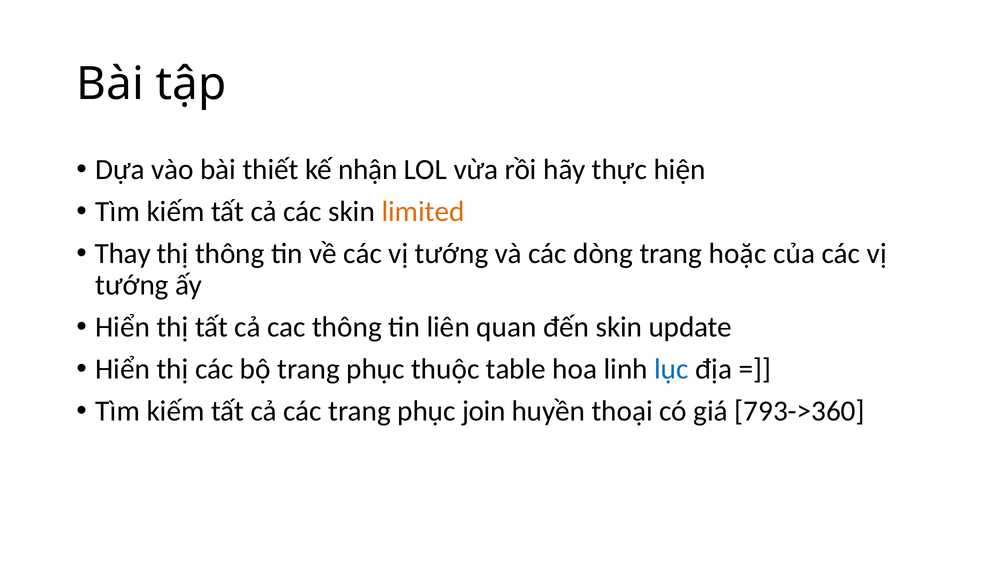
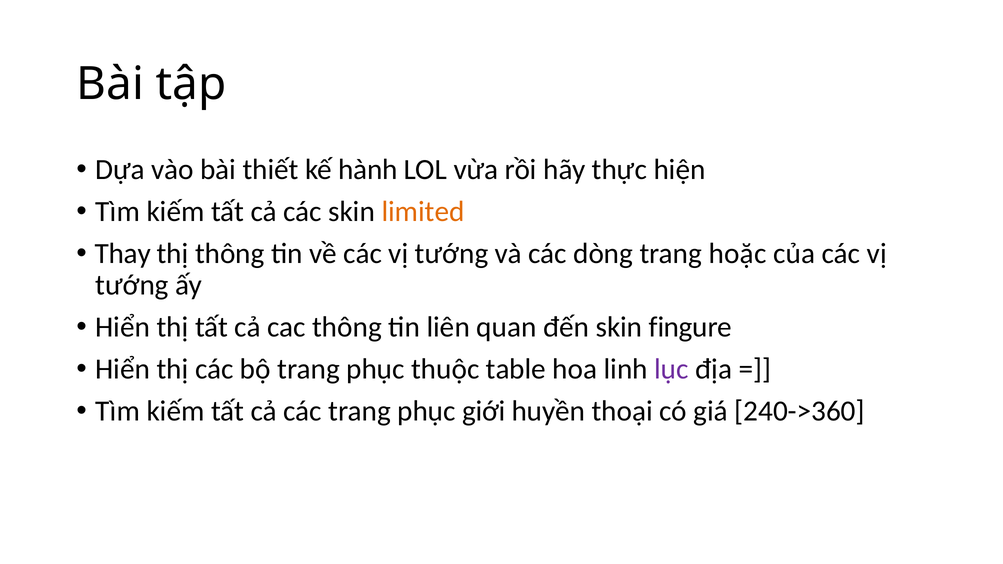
nhận: nhận -> hành
update: update -> fingure
lục colour: blue -> purple
join: join -> giới
793->360: 793->360 -> 240->360
